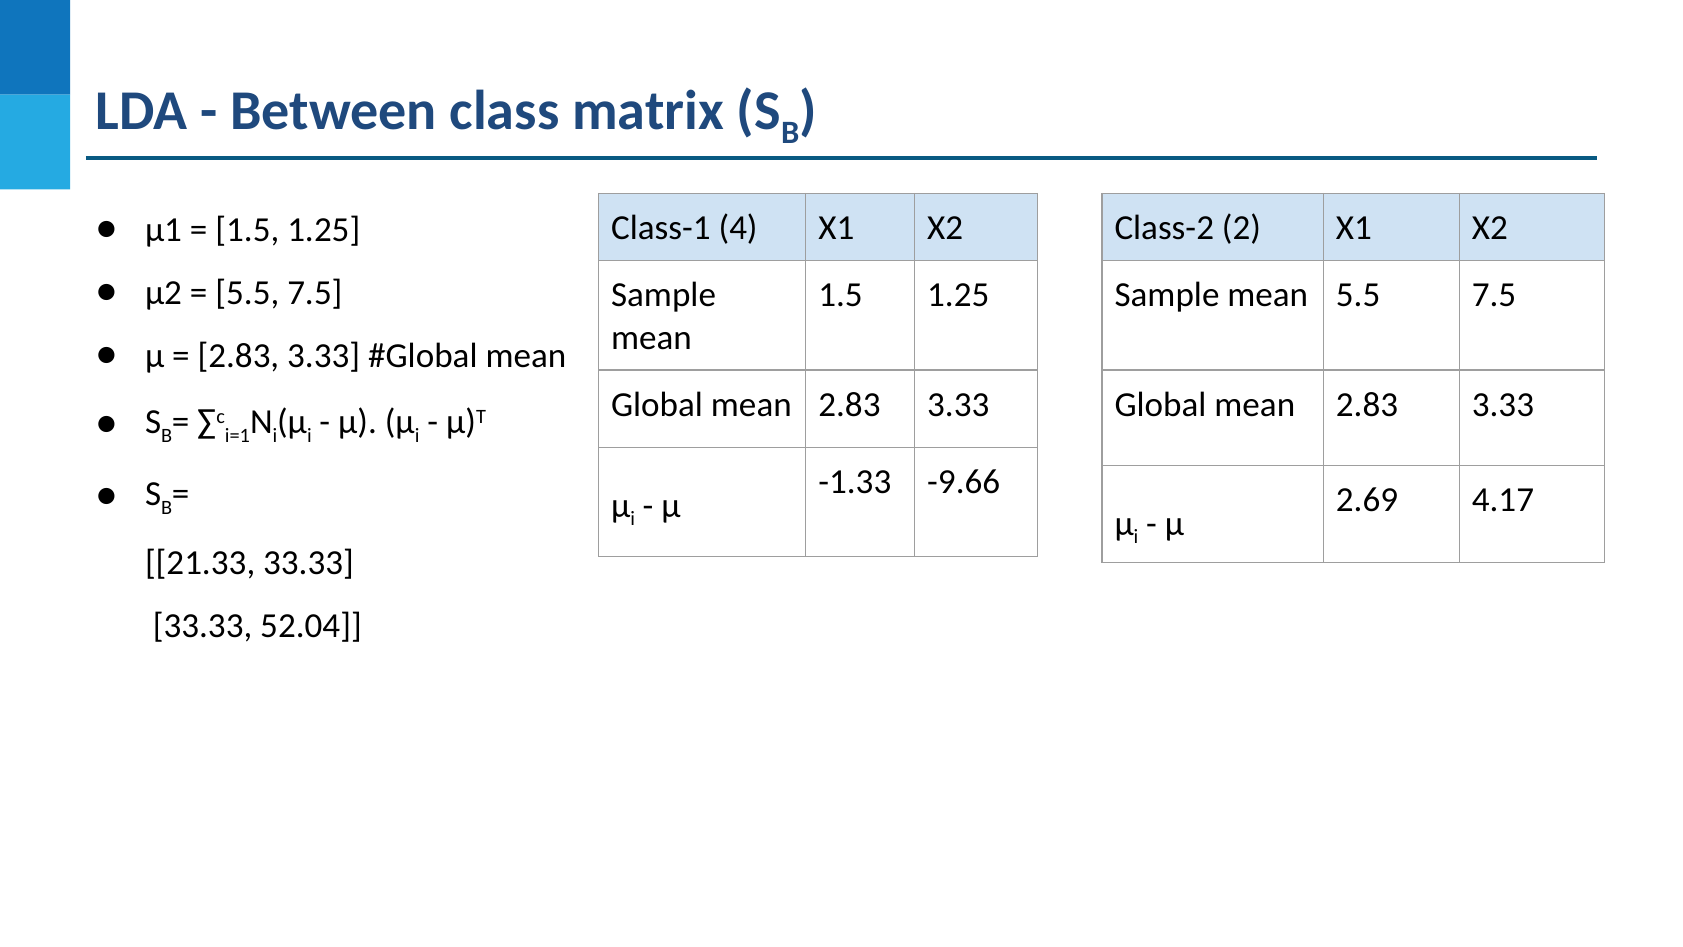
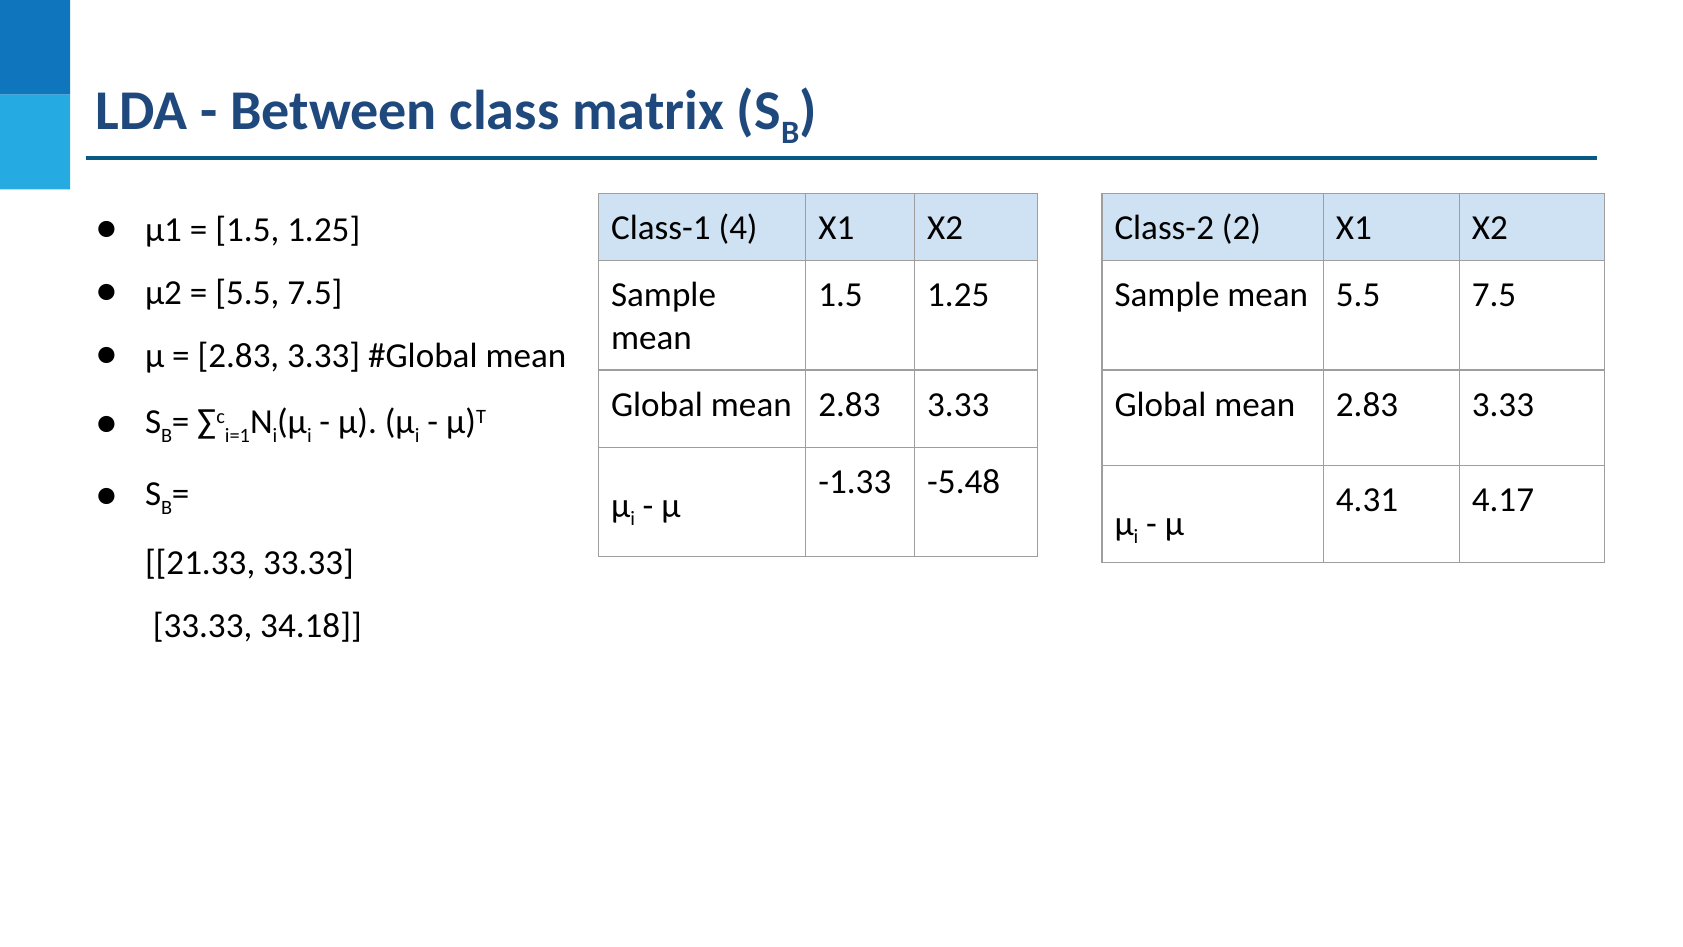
-9.66: -9.66 -> -5.48
2.69: 2.69 -> 4.31
52.04: 52.04 -> 34.18
